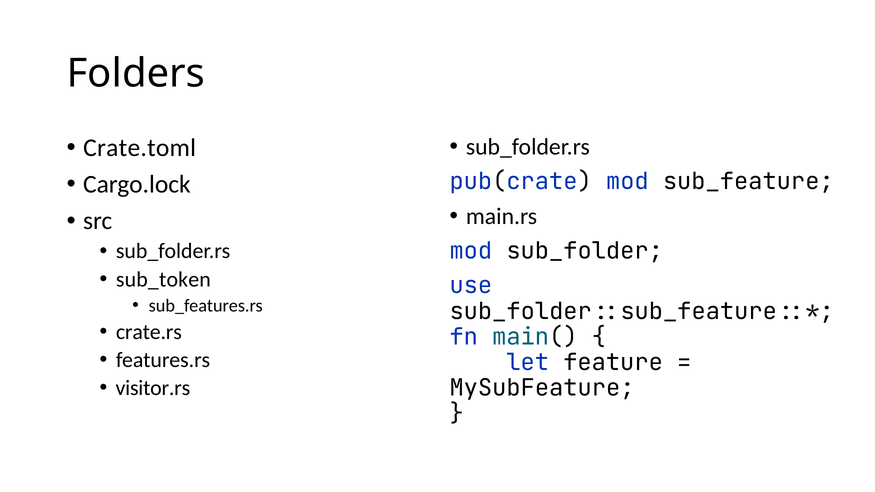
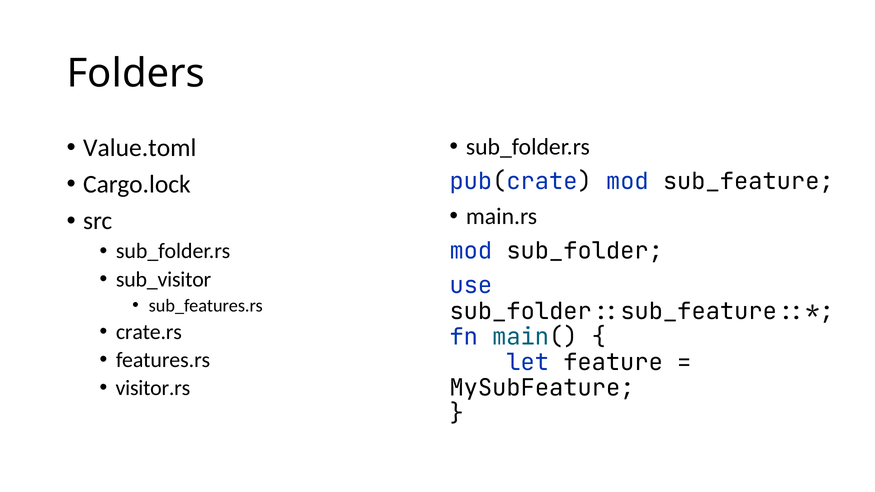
Crate.toml: Crate.toml -> Value.toml
sub_token: sub_token -> sub_visitor
